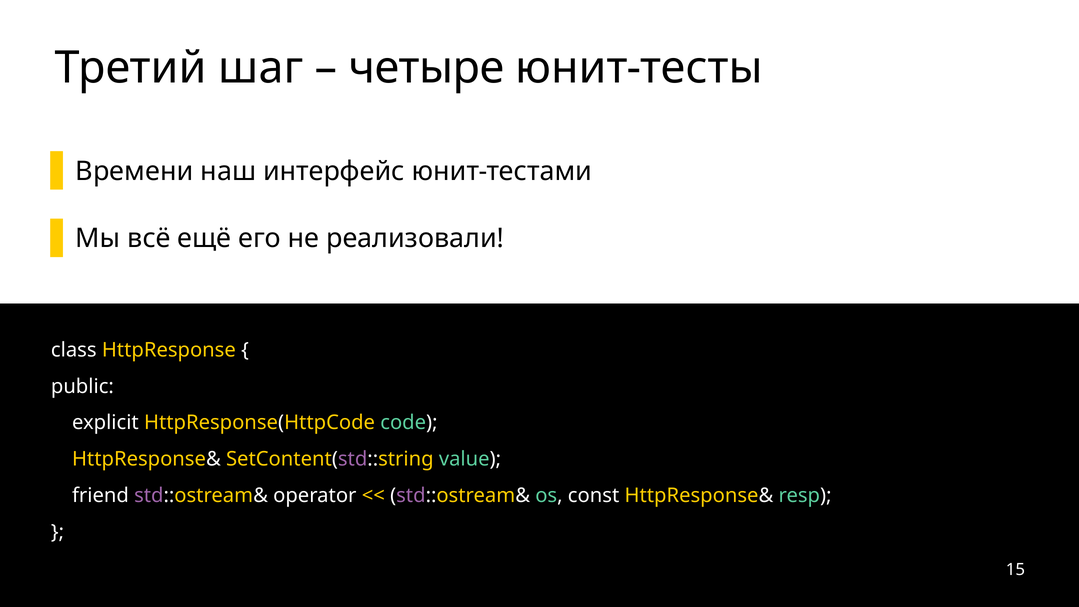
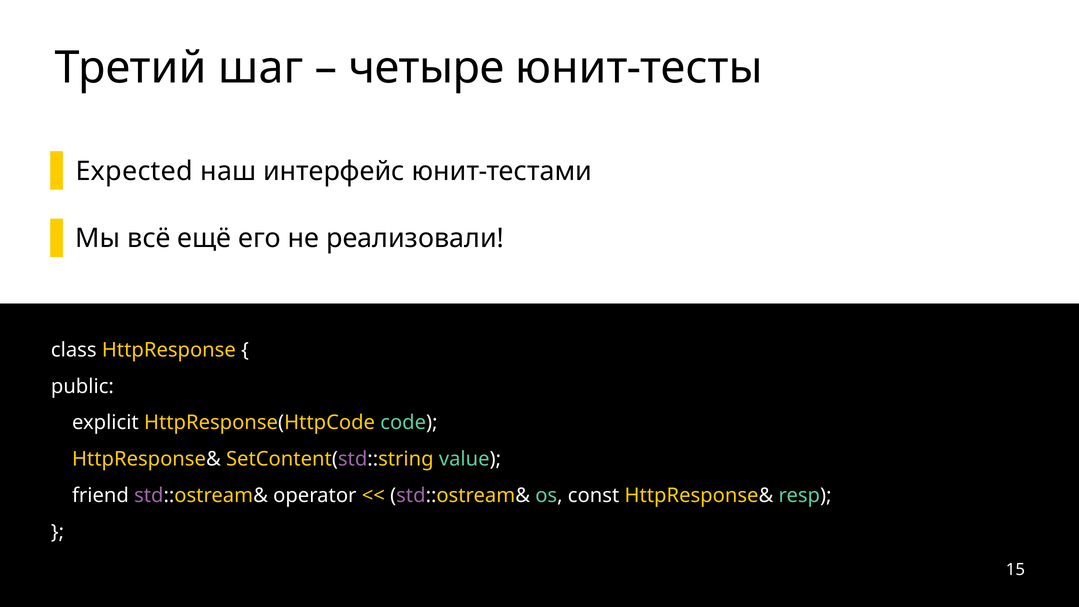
Времени: Времени -> Expected
